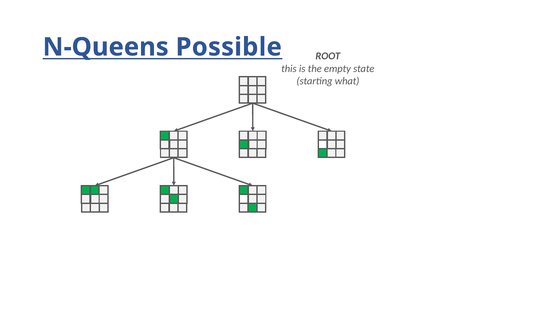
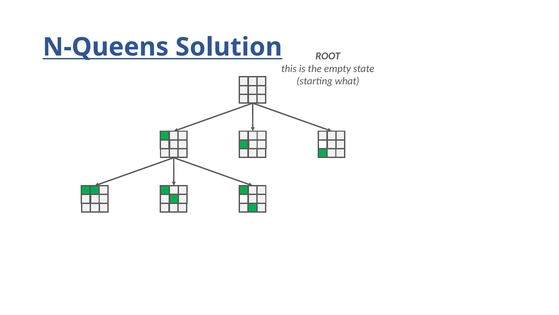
Possible: Possible -> Solution
